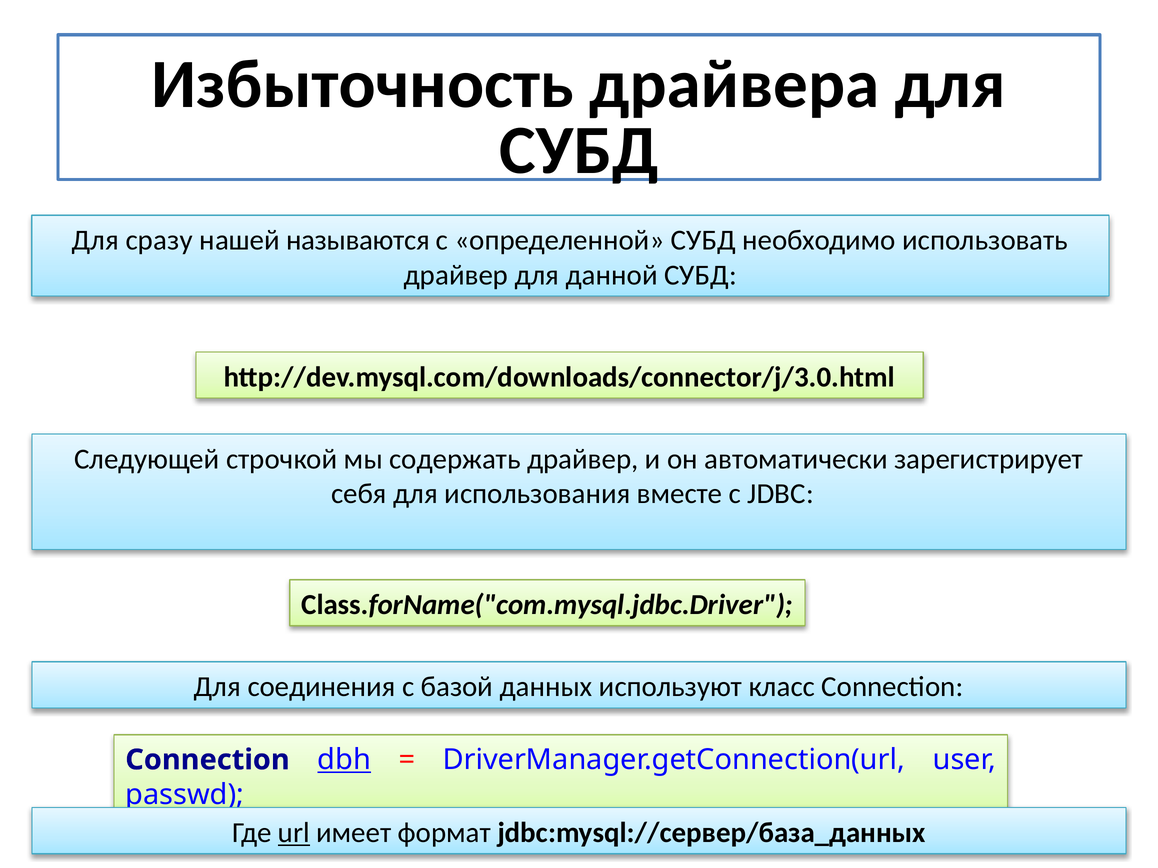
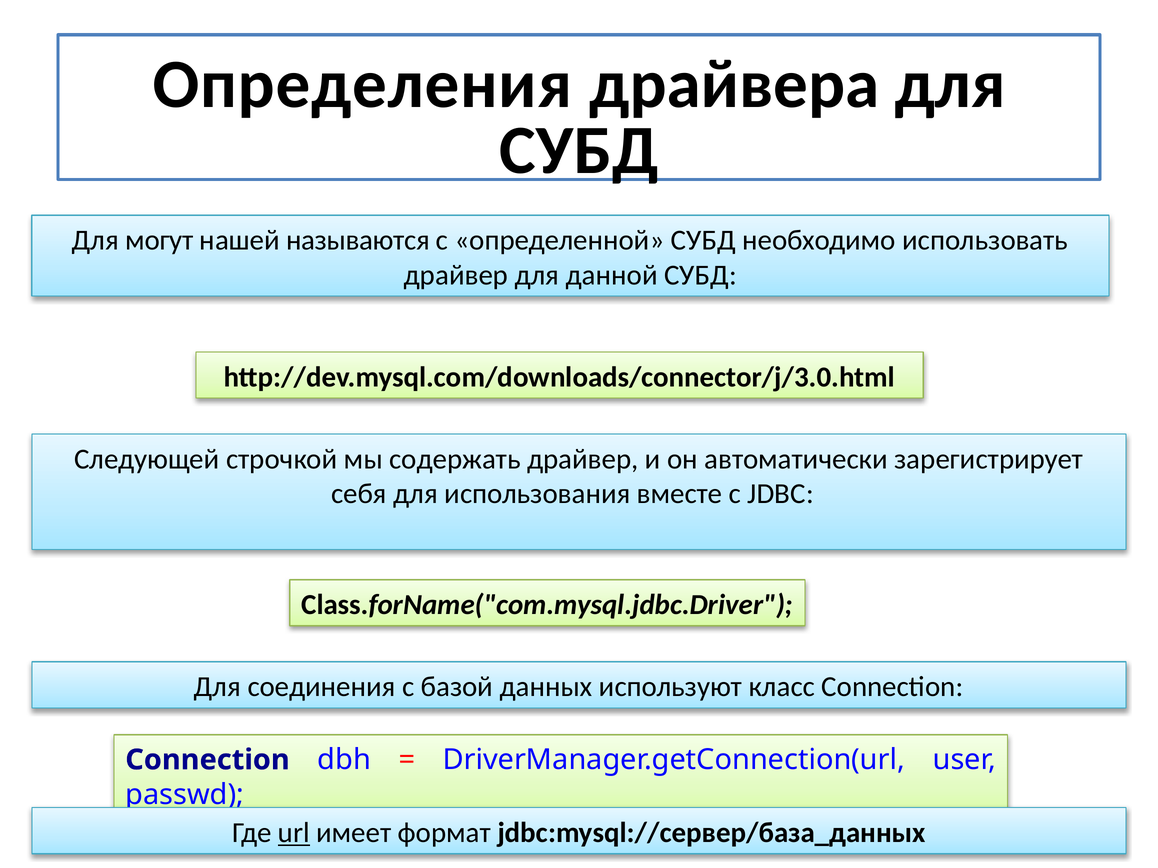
Избыточность: Избыточность -> Определения
сразу: сразу -> могут
dbh underline: present -> none
